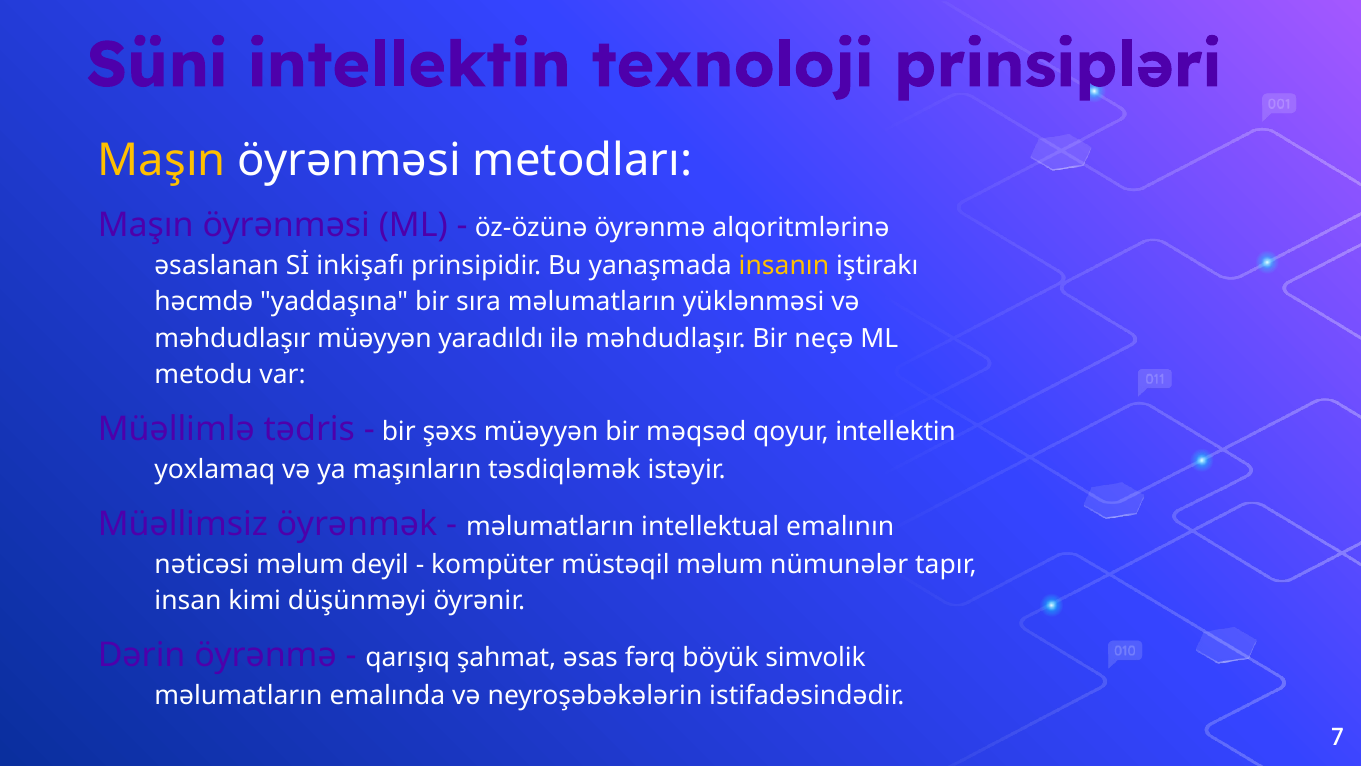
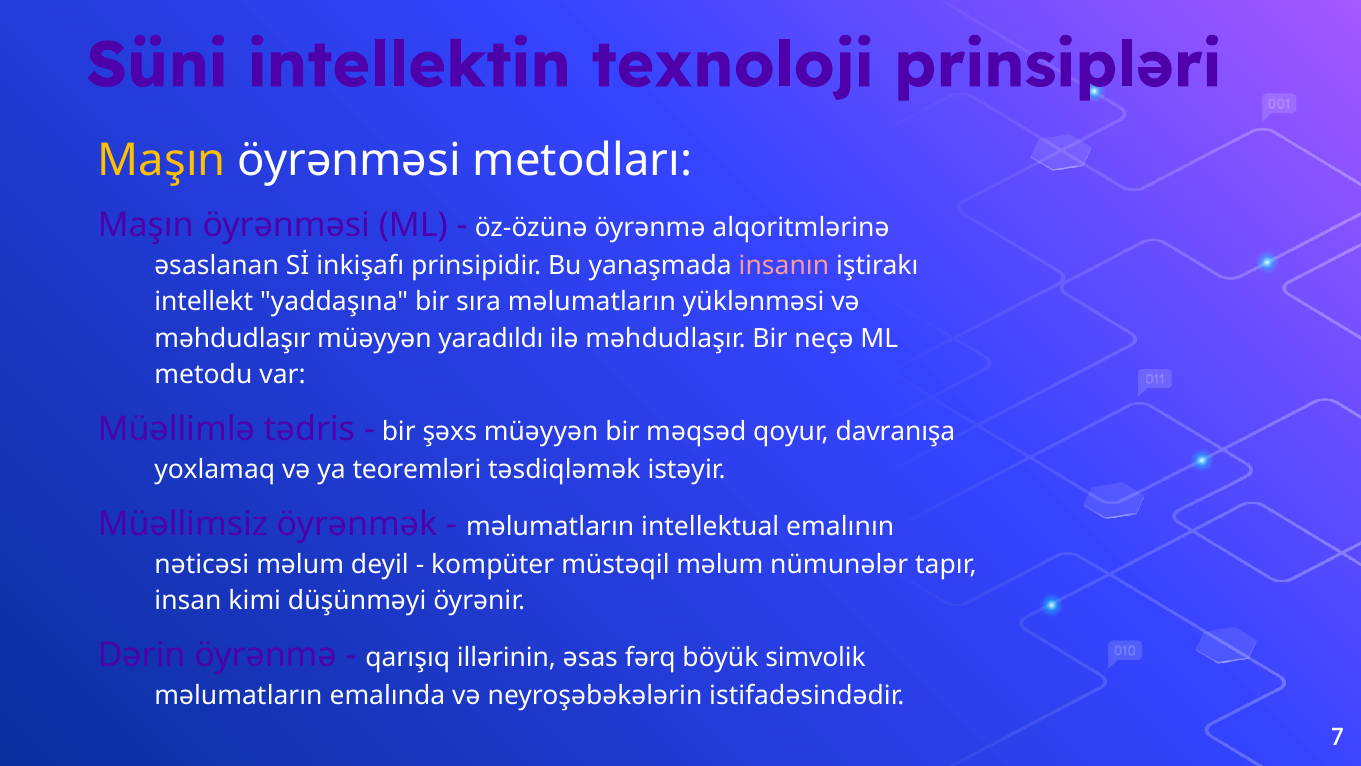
insanın colour: yellow -> pink
həcmdə: həcmdə -> intellekt
qoyur intellektin: intellektin -> davranışa
maşınların: maşınların -> teoremləri
şahmat: şahmat -> illərinin
